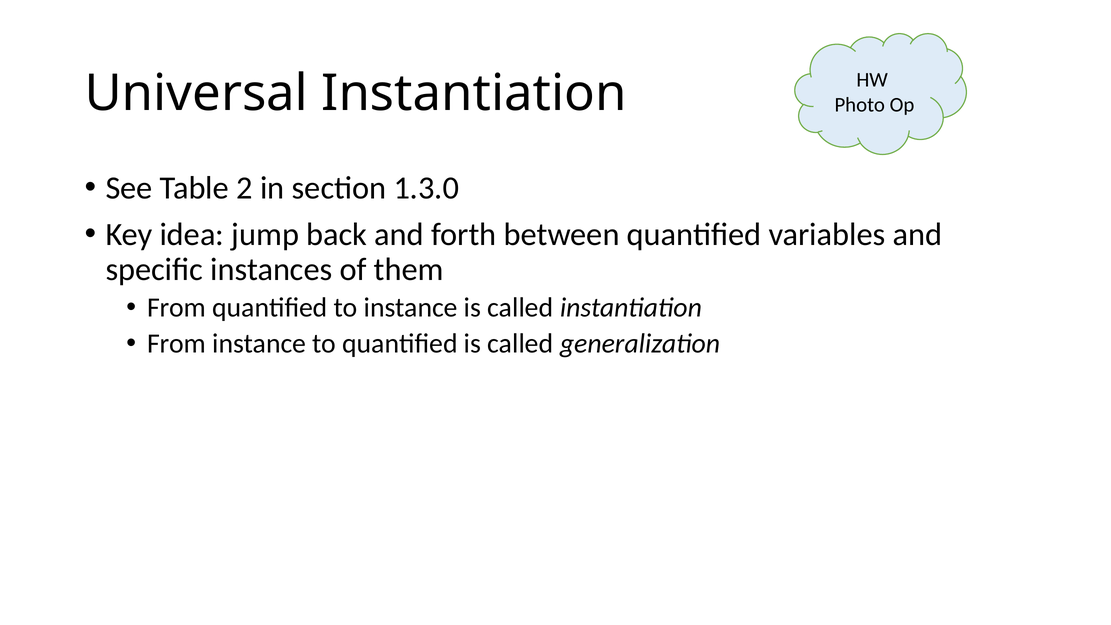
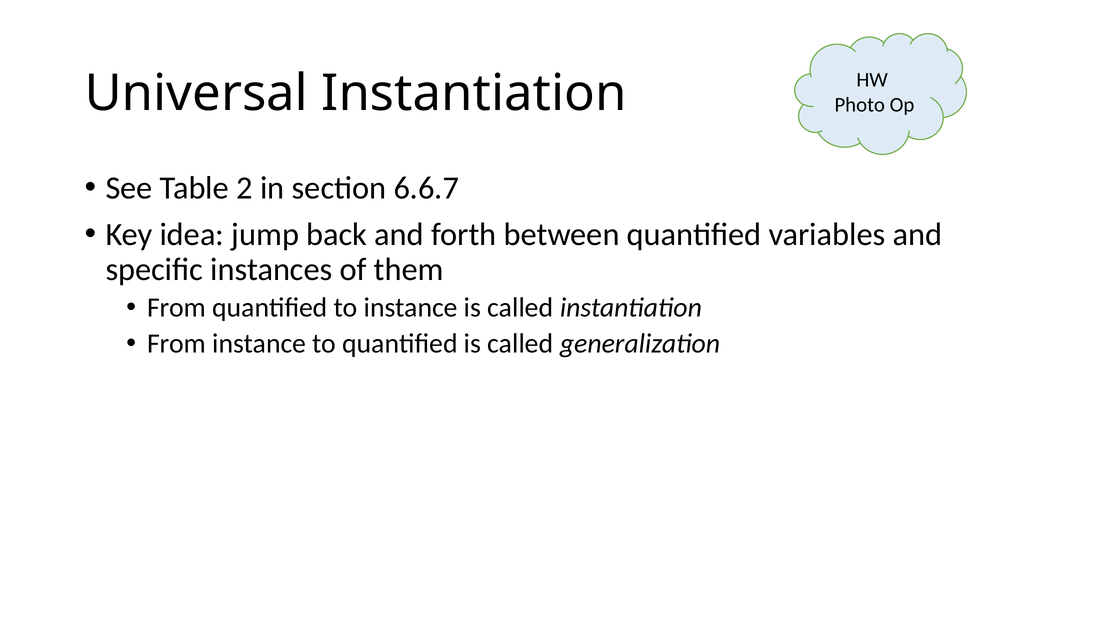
1.3.0: 1.3.0 -> 6.6.7
